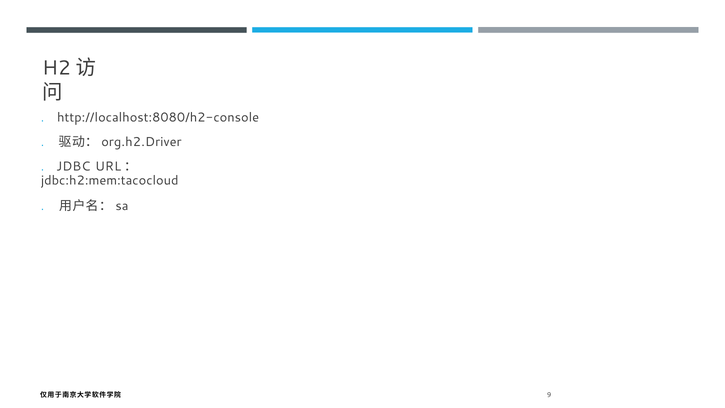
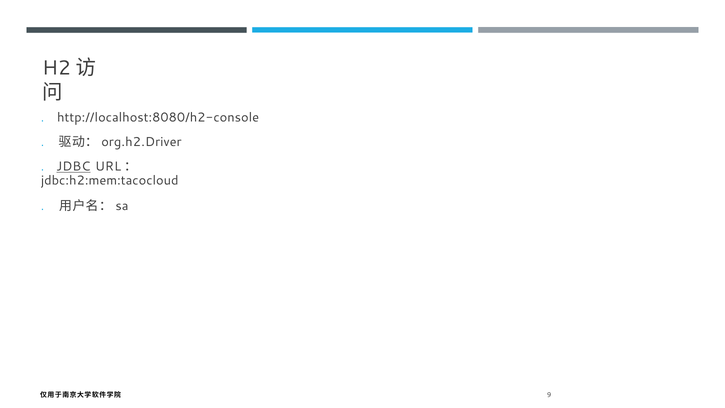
JDBC underline: none -> present
